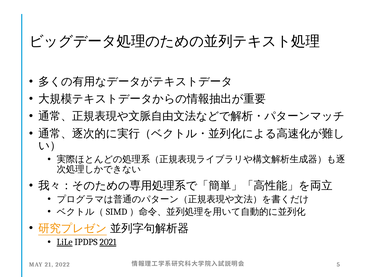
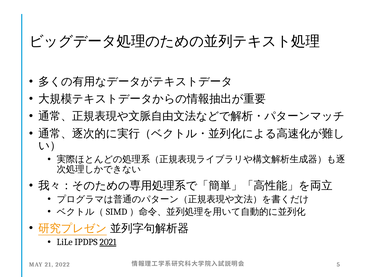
LiLe underline: present -> none
